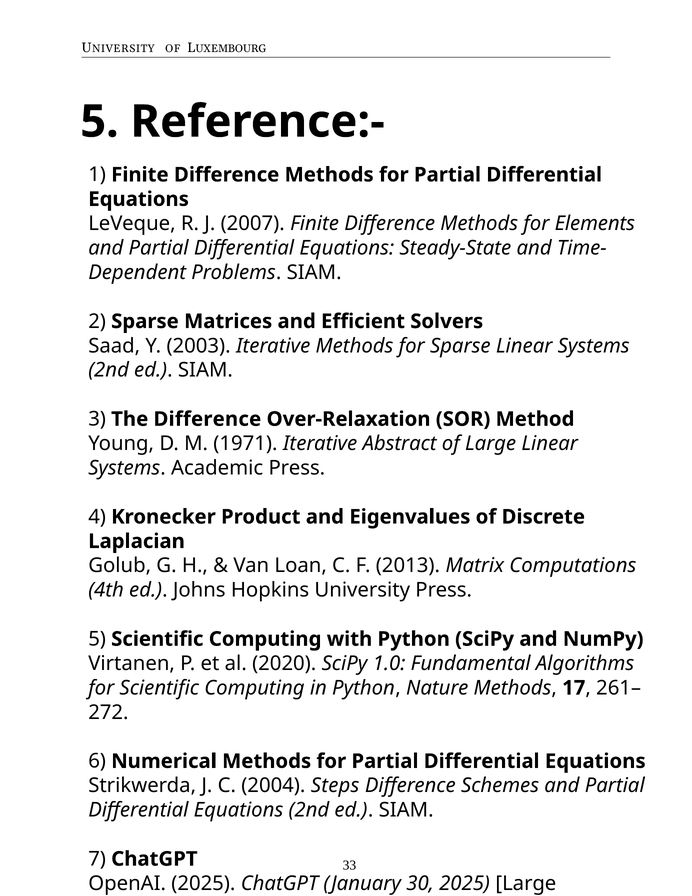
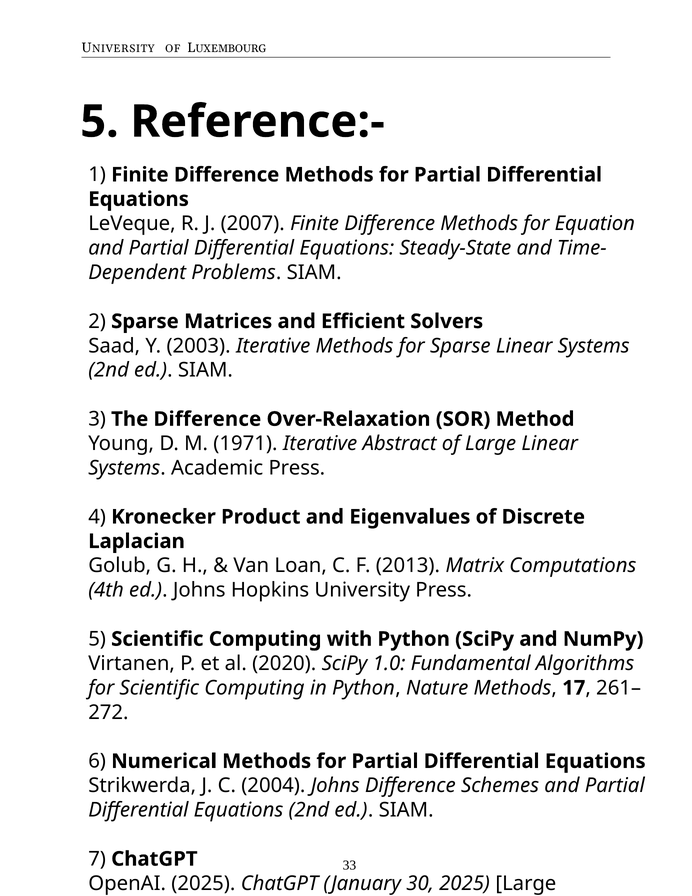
Elements: Elements -> Equation
2004 Steps: Steps -> Johns
